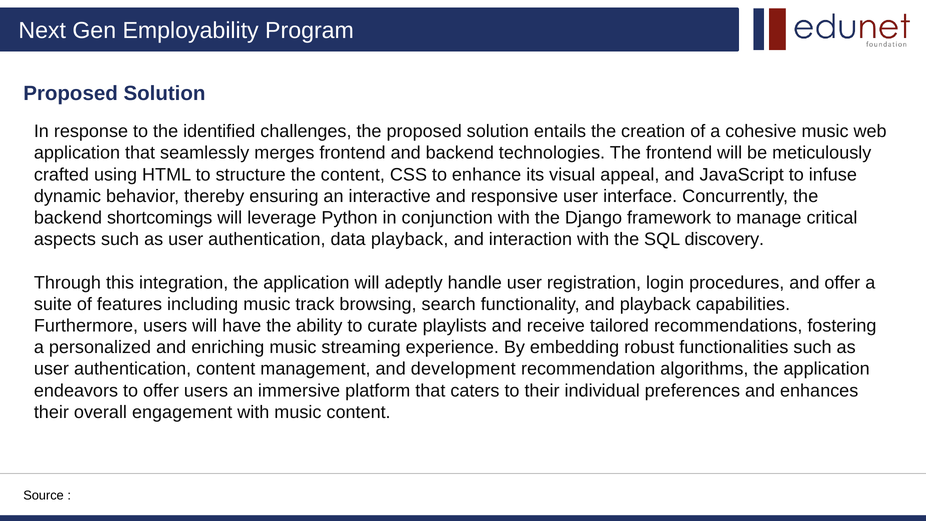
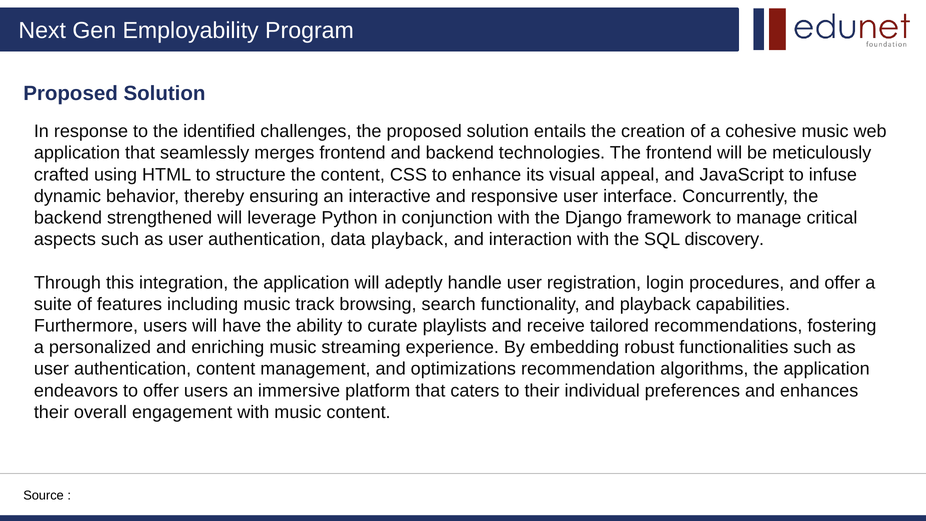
shortcomings: shortcomings -> strengthened
development: development -> optimizations
